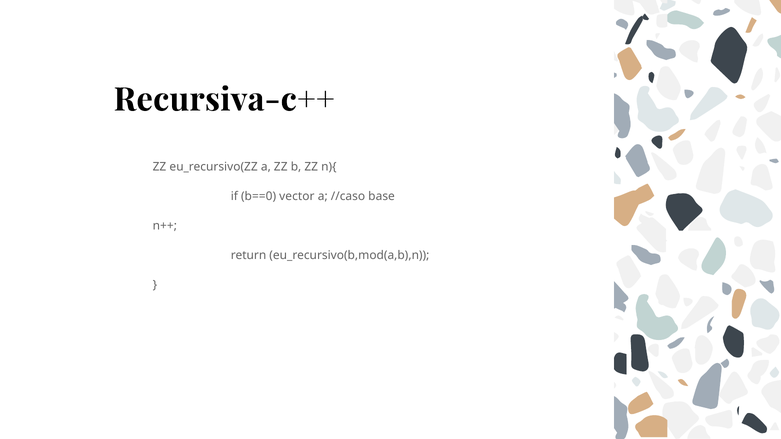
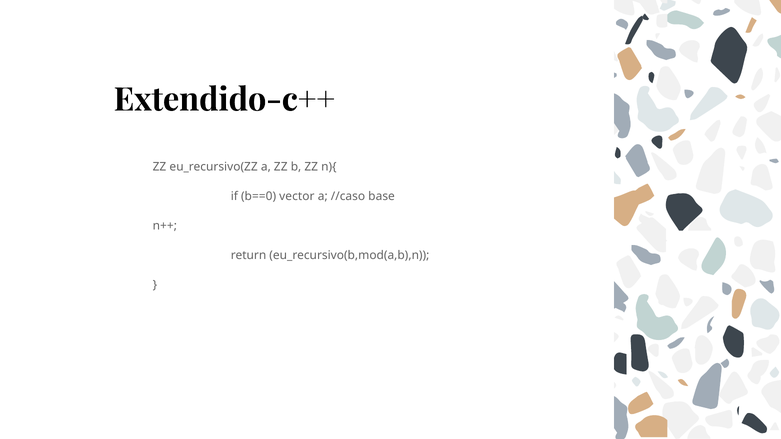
Recursiva-c++: Recursiva-c++ -> Extendido-c++
